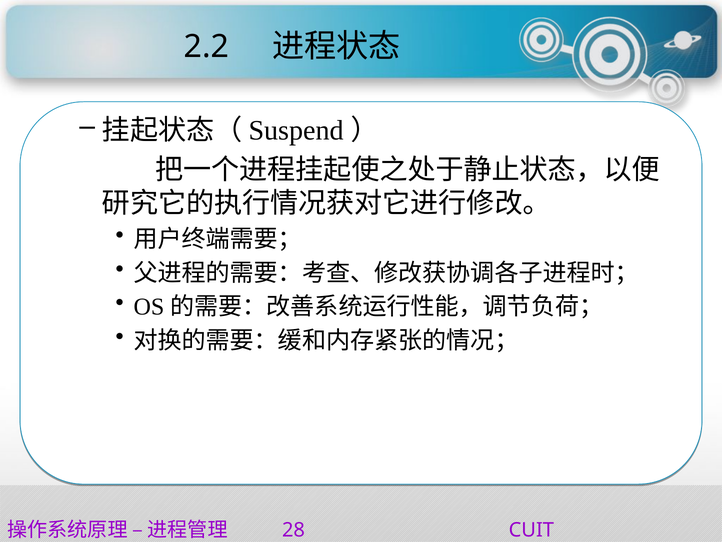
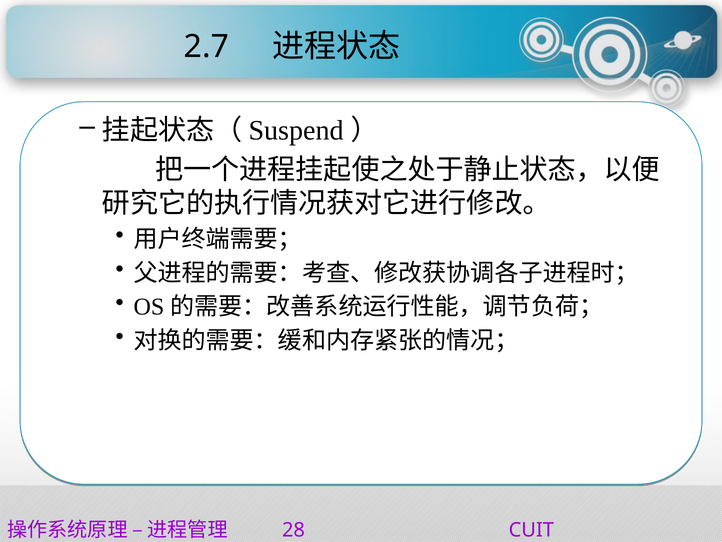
2.2: 2.2 -> 2.7
